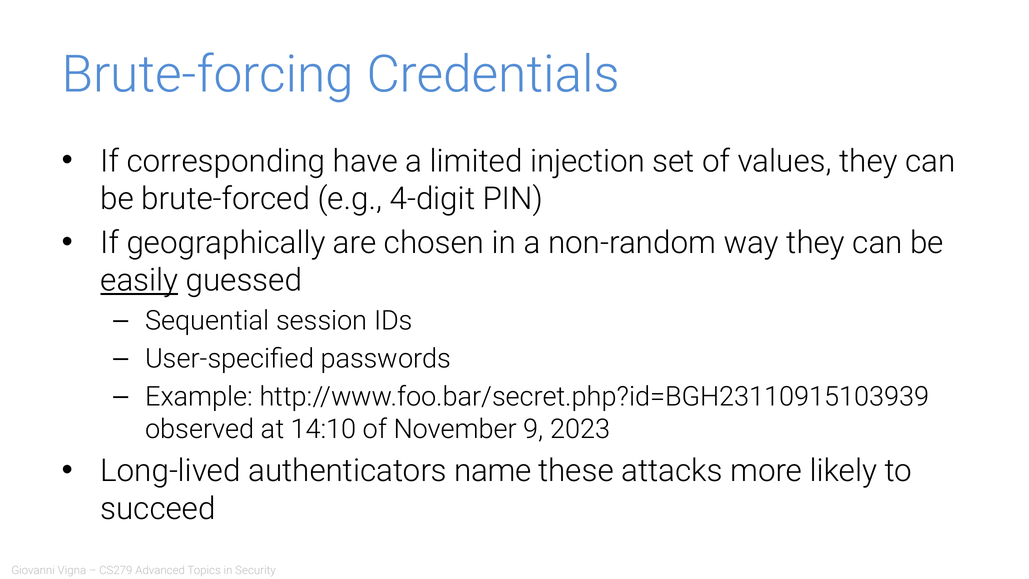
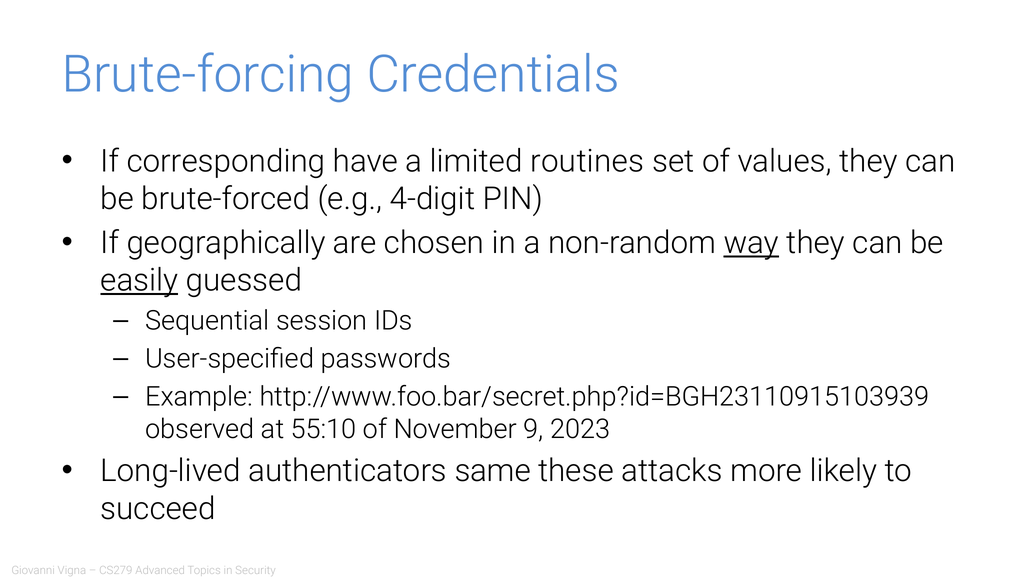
injection: injection -> routines
way underline: none -> present
14:10: 14:10 -> 55:10
name: name -> same
